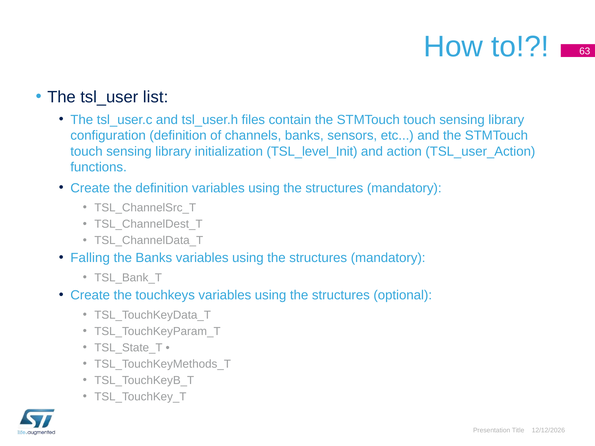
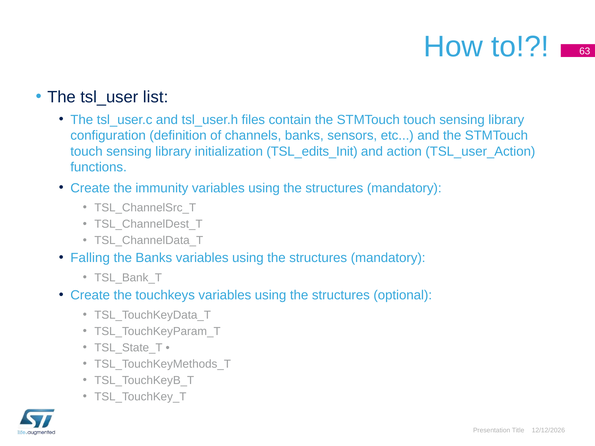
TSL_level_Init: TSL_level_Init -> TSL_edits_Init
the definition: definition -> immunity
